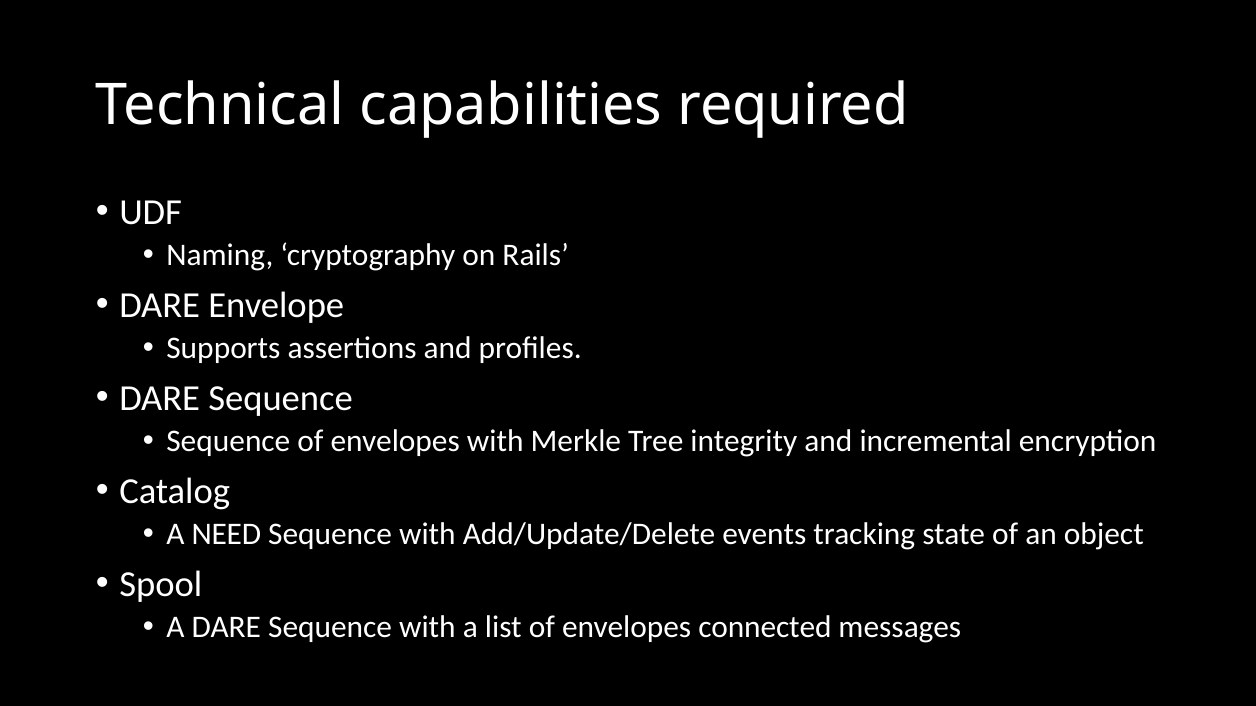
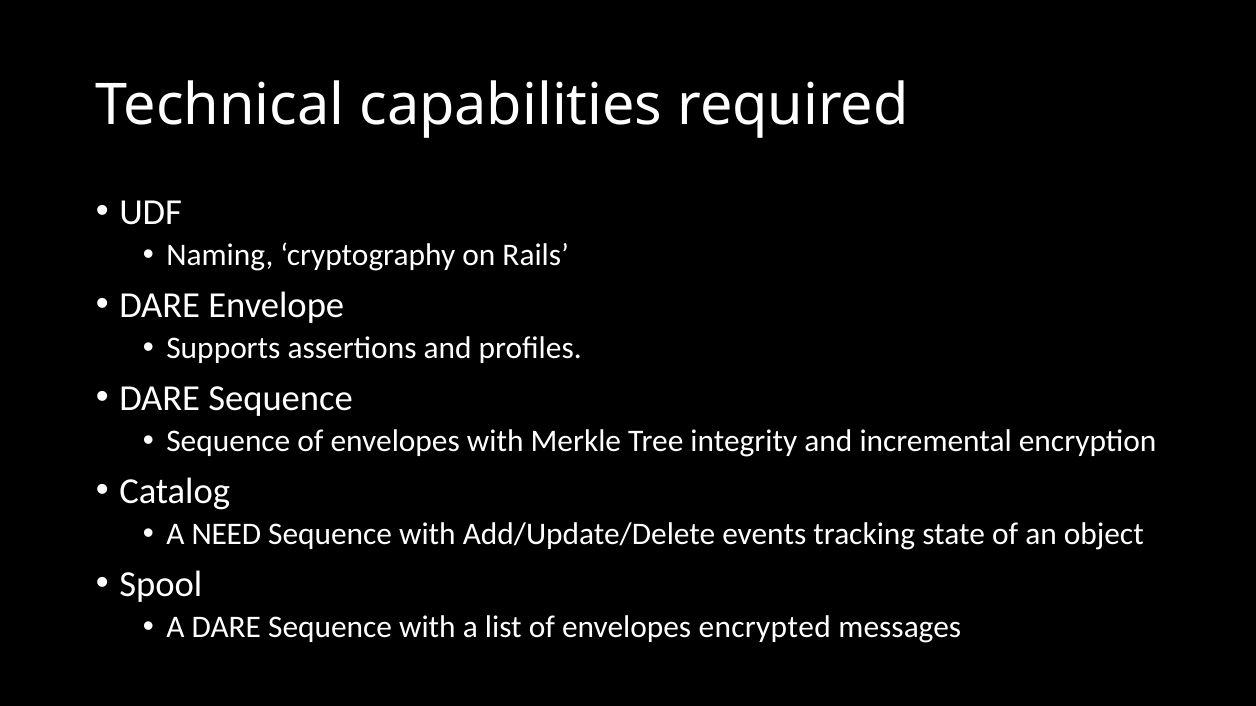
connected: connected -> encrypted
